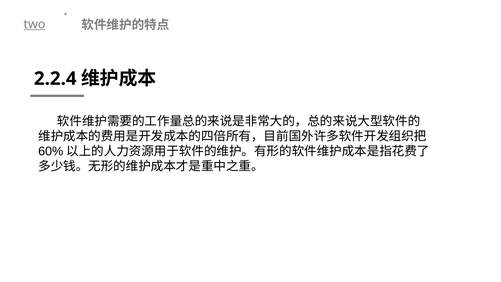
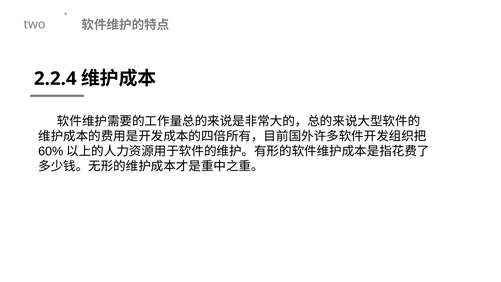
two underline: present -> none
